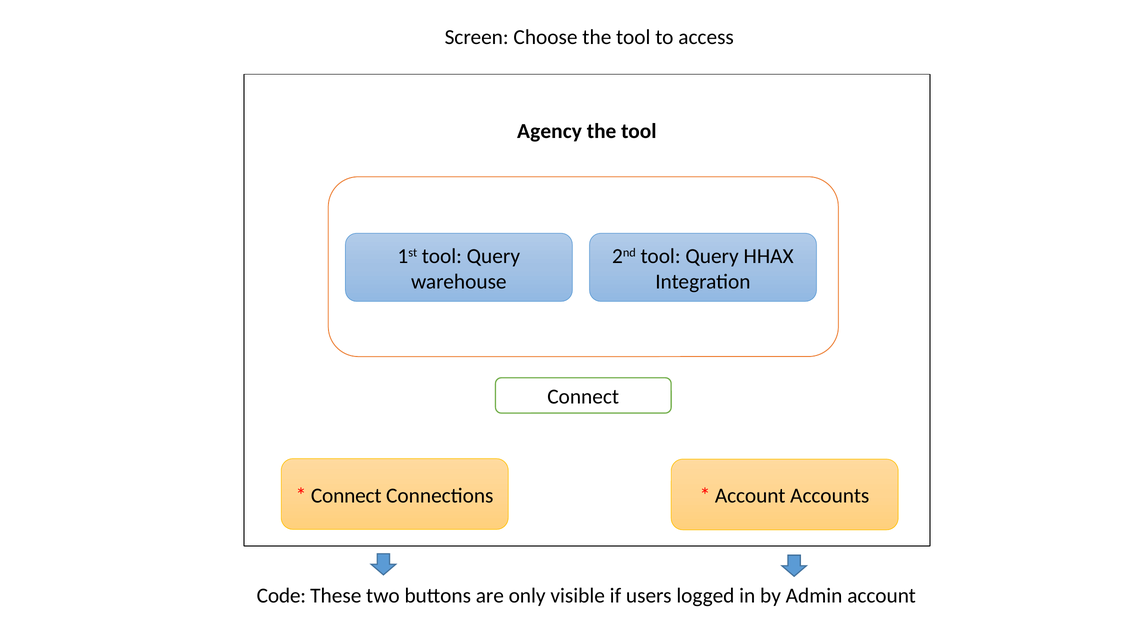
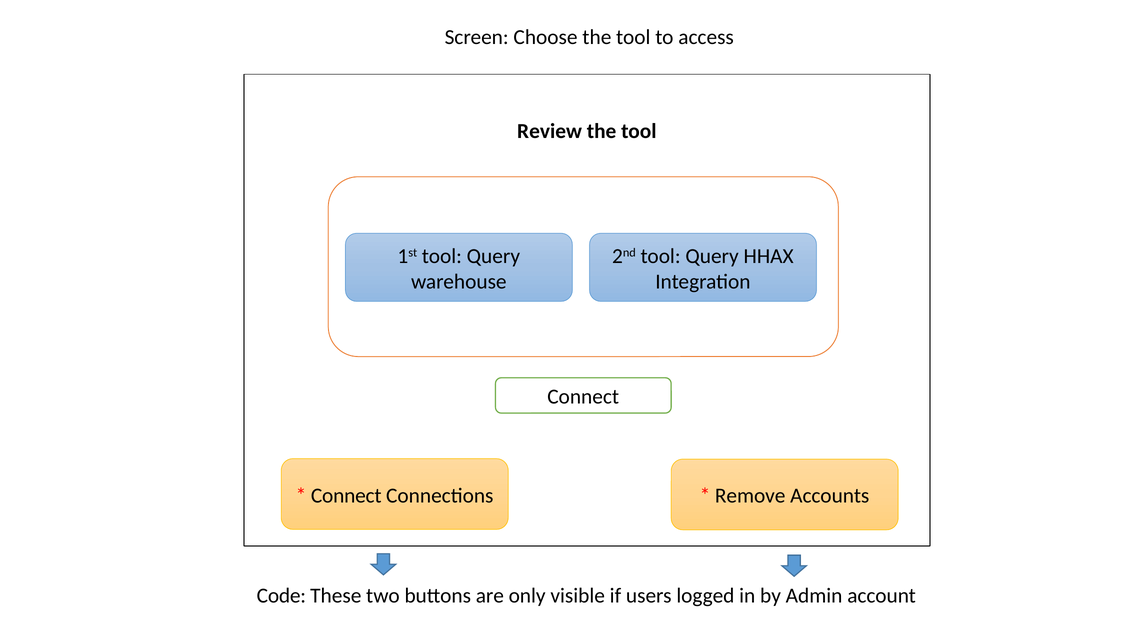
Agency: Agency -> Review
Account at (750, 496): Account -> Remove
